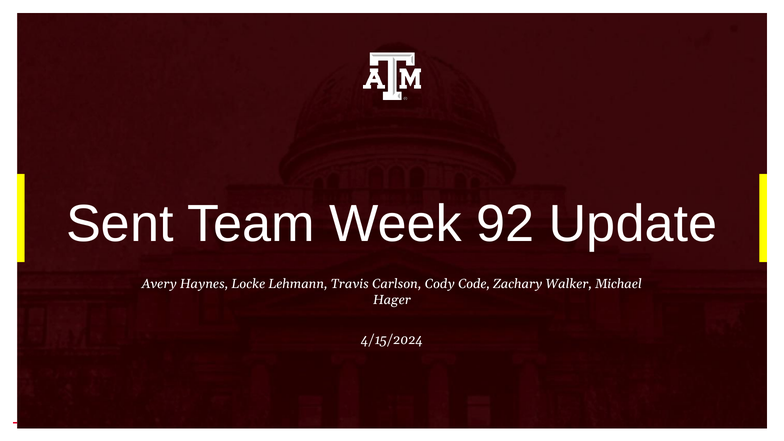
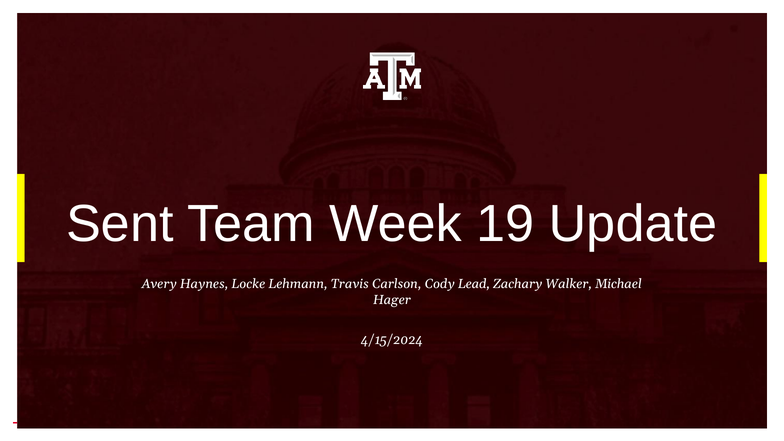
92: 92 -> 19
Code: Code -> Lead
